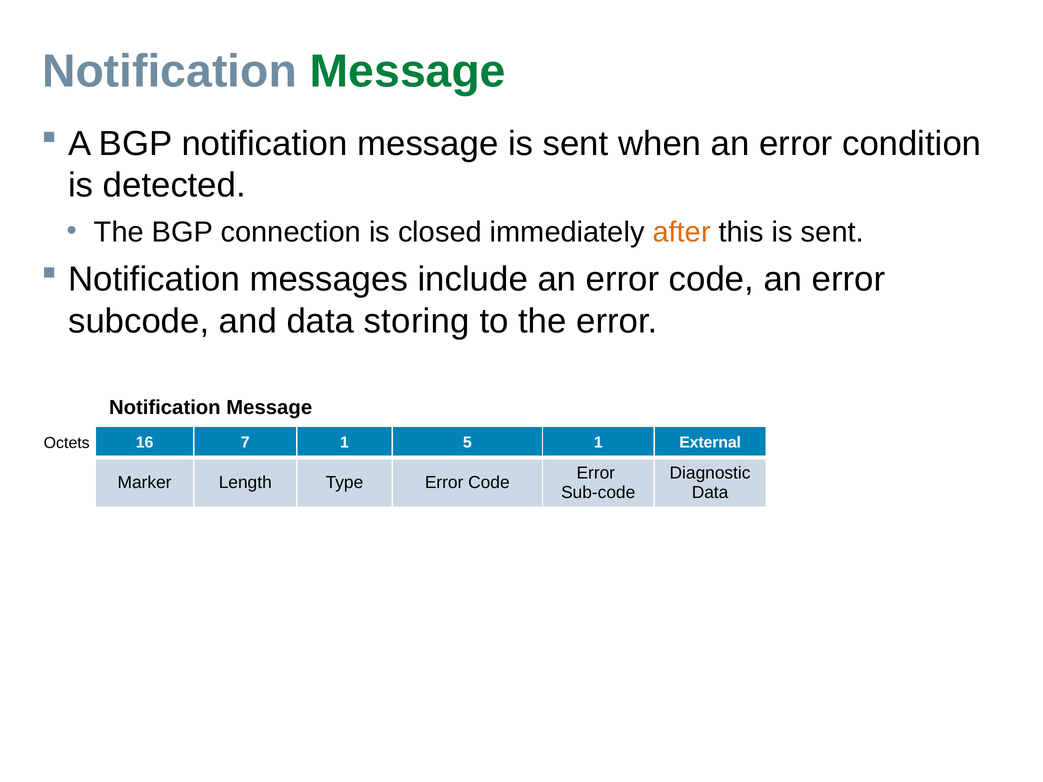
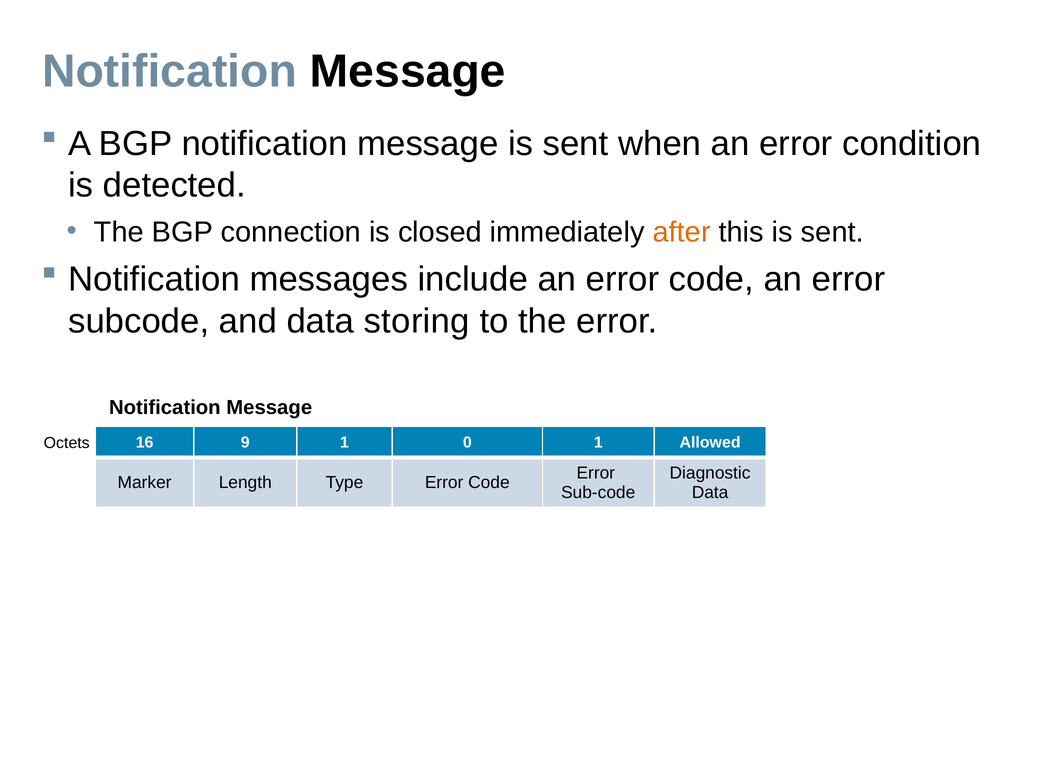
Message at (408, 72) colour: green -> black
7: 7 -> 9
5: 5 -> 0
External: External -> Allowed
